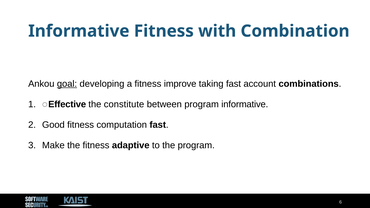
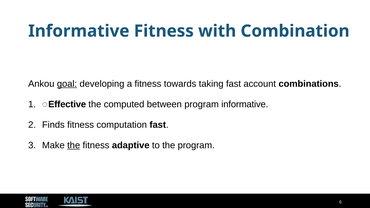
improve: improve -> towards
constitute: constitute -> computed
Good: Good -> Finds
the at (74, 145) underline: none -> present
